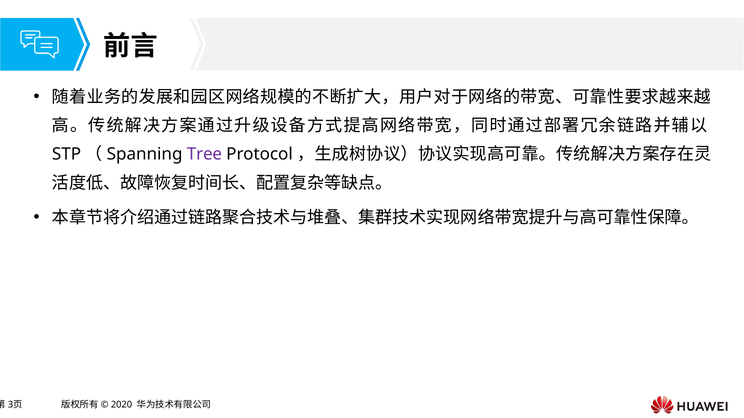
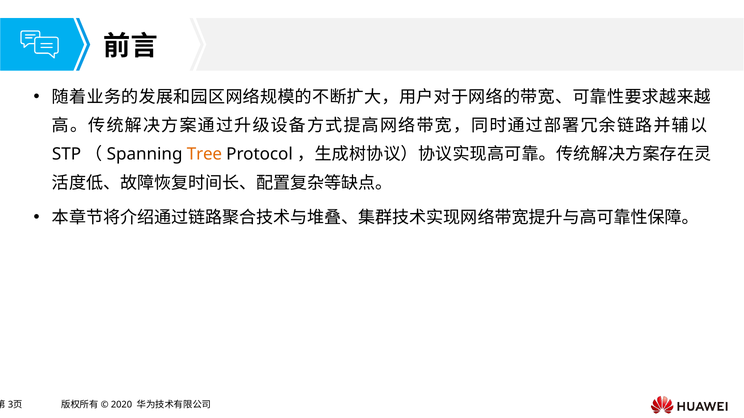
Tree colour: purple -> orange
